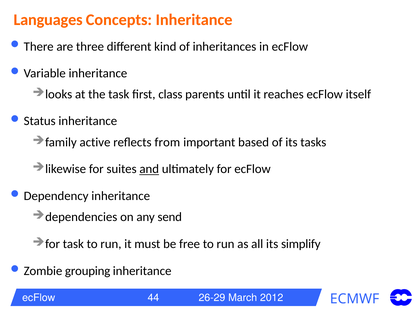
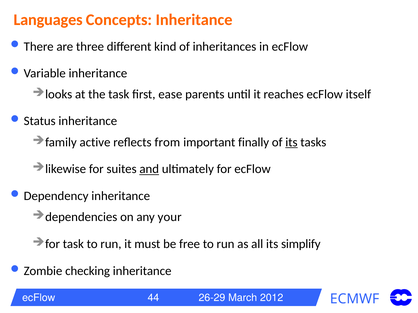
class: class -> ease
based: based -> finally
its at (291, 142) underline: none -> present
send: send -> your
grouping: grouping -> checking
